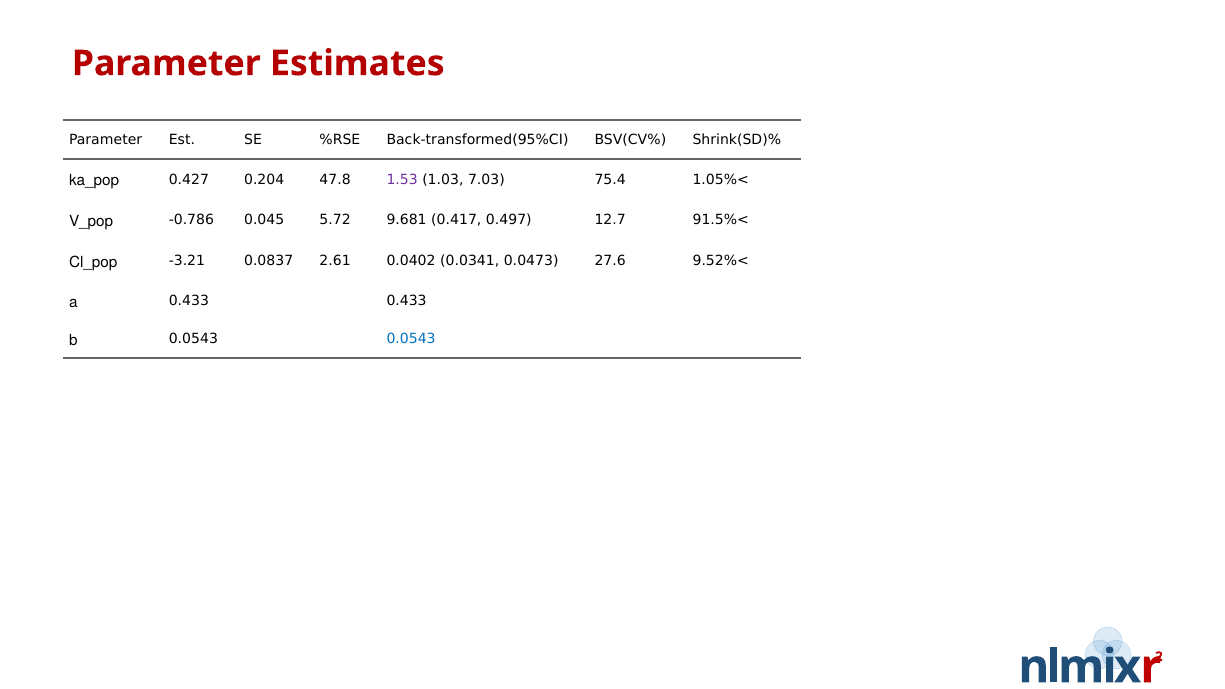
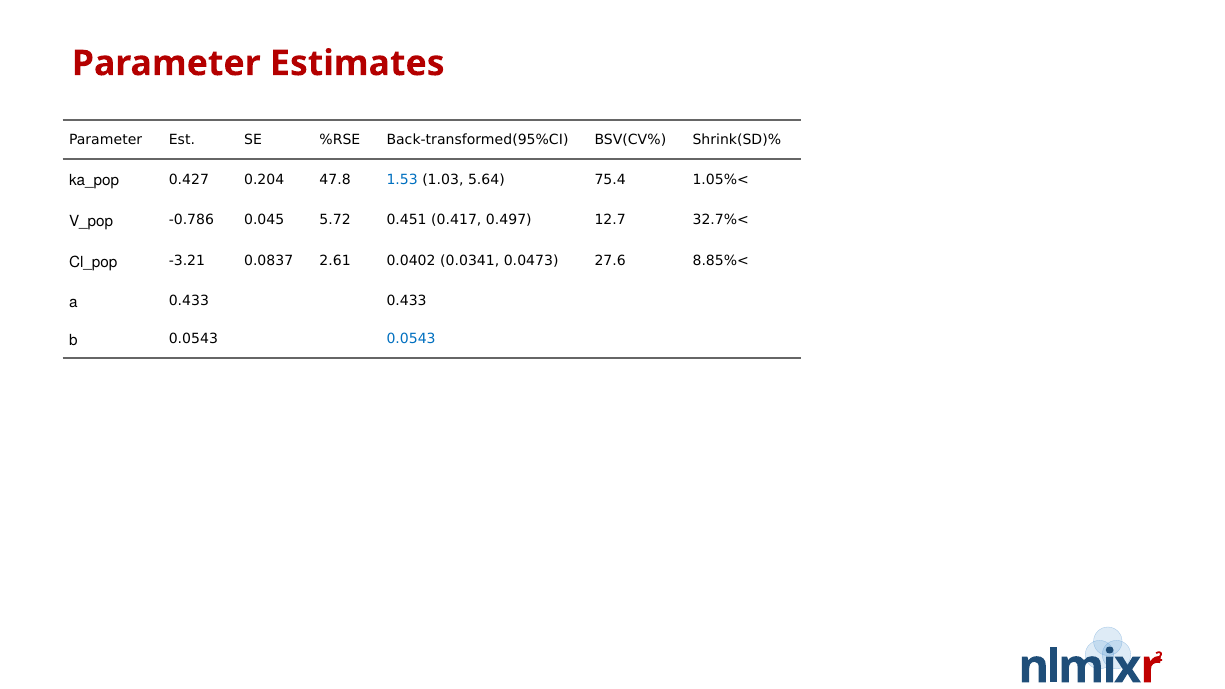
1.53 colour: purple -> blue
7.03: 7.03 -> 5.64
9.681: 9.681 -> 0.451
91.5%<: 91.5%< -> 32.7%<
9.52%<: 9.52%< -> 8.85%<
